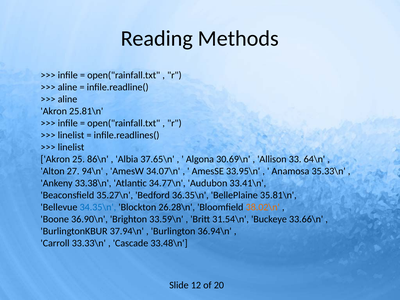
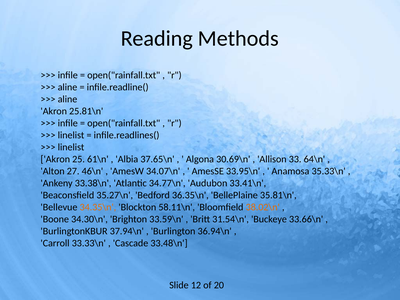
86\n: 86\n -> 61\n
94\n: 94\n -> 46\n
34.35\n colour: blue -> orange
26.28\n: 26.28\n -> 58.11\n
36.90\n: 36.90\n -> 34.30\n
